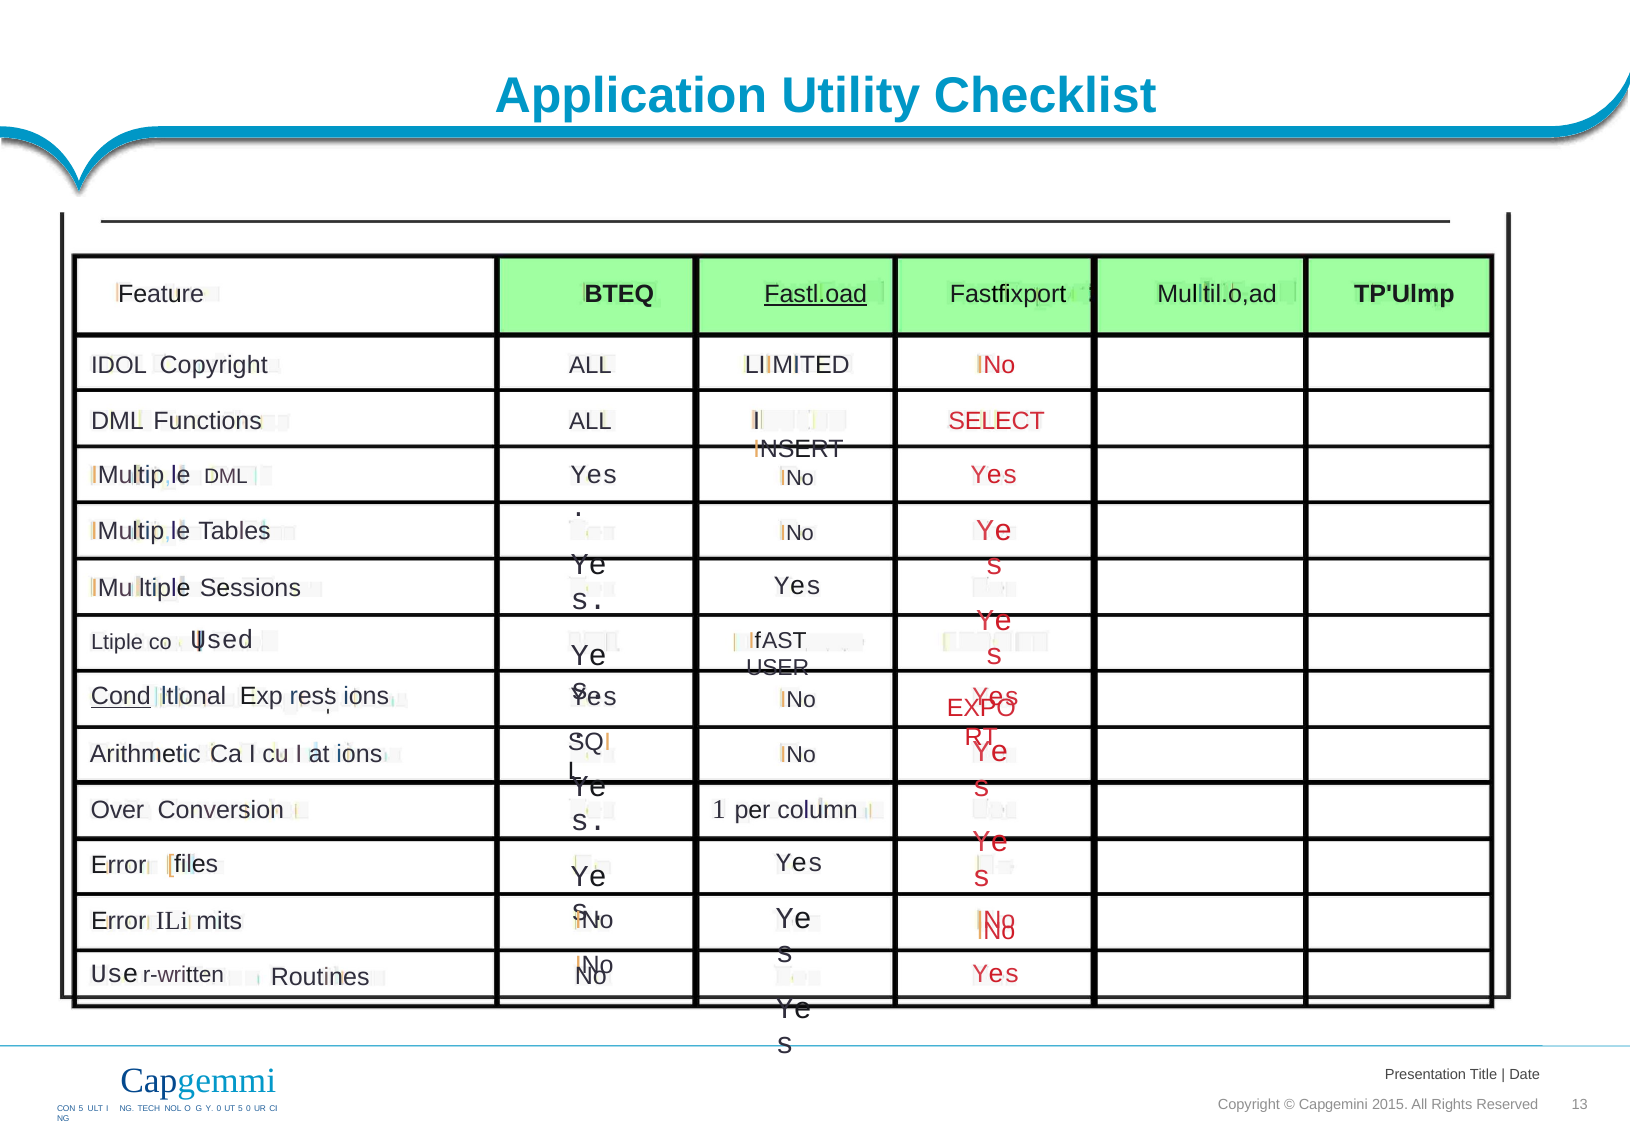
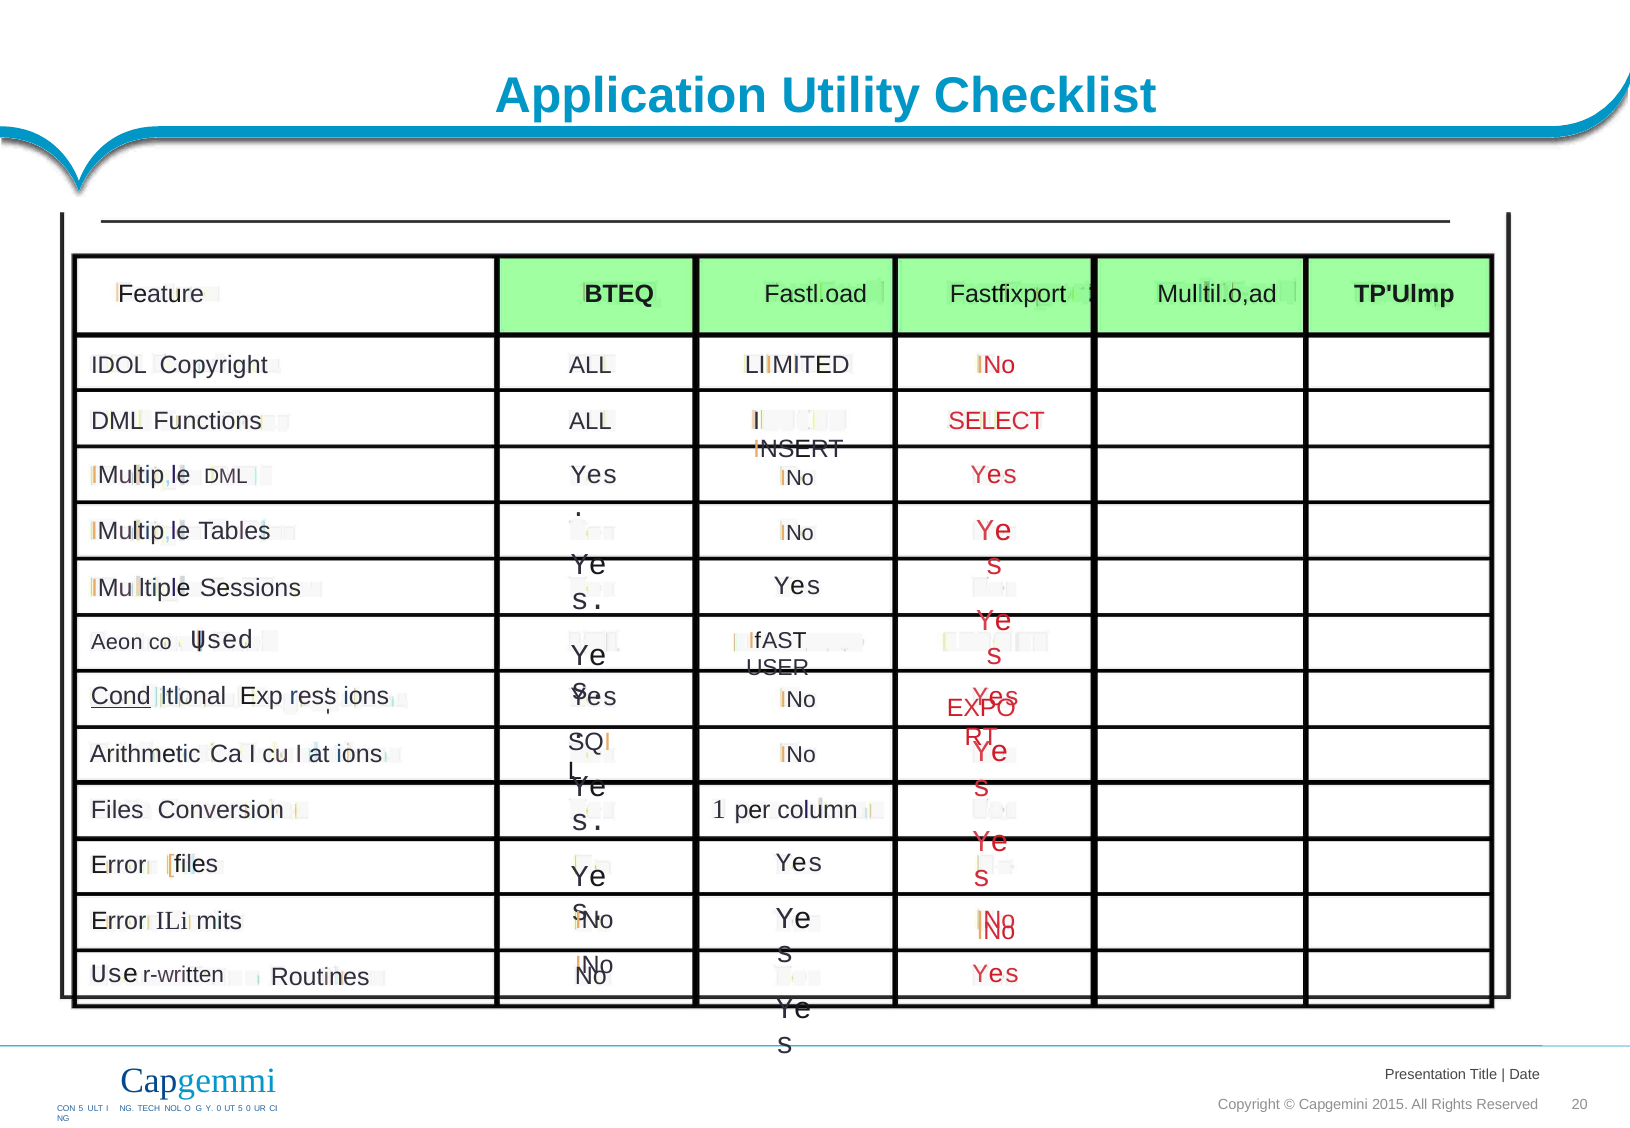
Fastl.oad underline: present -> none
Ltiple at (117, 643): Ltiple -> Aeon
Over at (117, 810): Over -> Files
13: 13 -> 20
